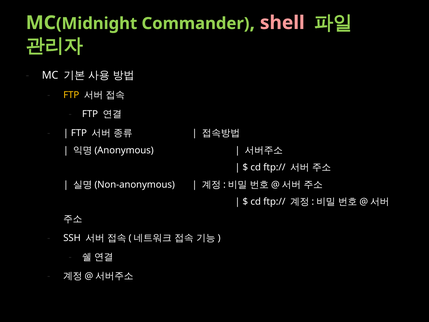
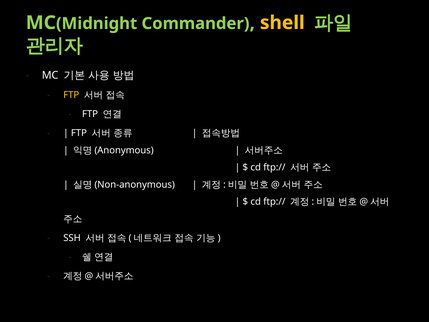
shell colour: pink -> yellow
